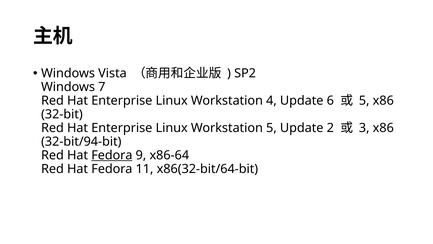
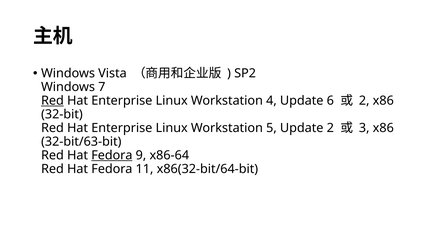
Red at (52, 100) underline: none -> present
5 at (364, 100): 5 -> 2
32-bit/94-bit: 32-bit/94-bit -> 32-bit/63-bit
